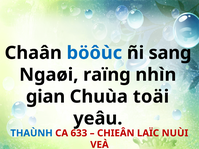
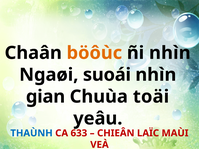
böôùc colour: blue -> orange
ñi sang: sang -> nhìn
raïng: raïng -> suoái
NUÙI: NUÙI -> MAÙI
